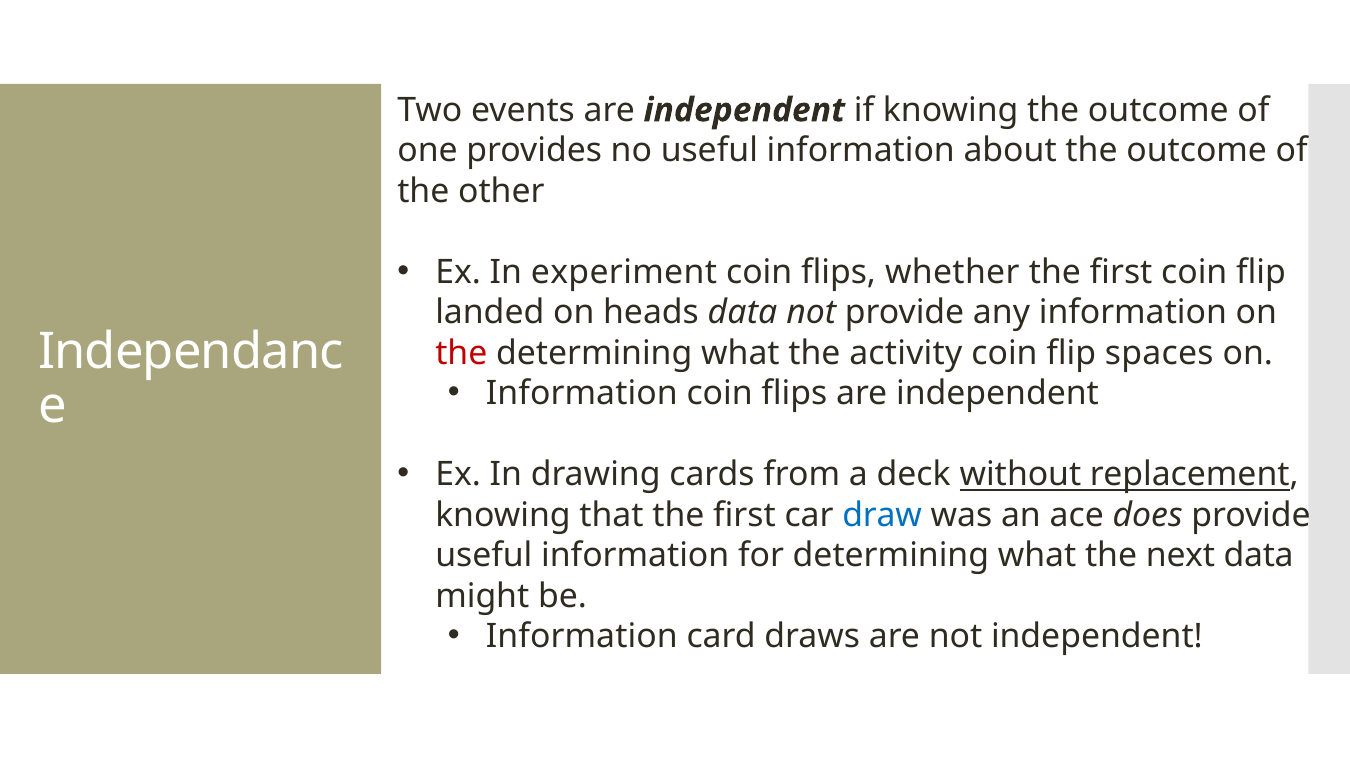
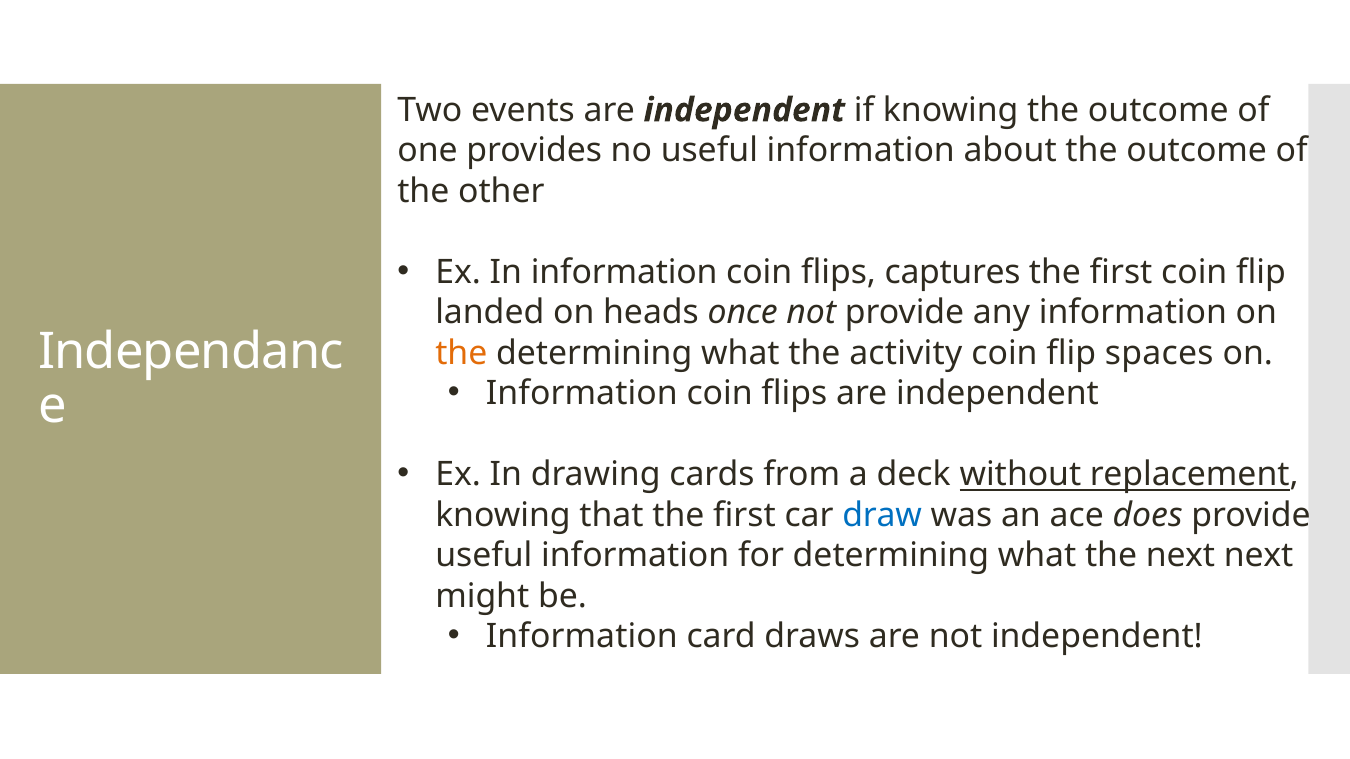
In experiment: experiment -> information
whether: whether -> captures
heads data: data -> once
the at (461, 353) colour: red -> orange
next data: data -> next
